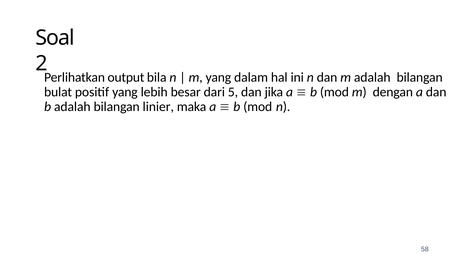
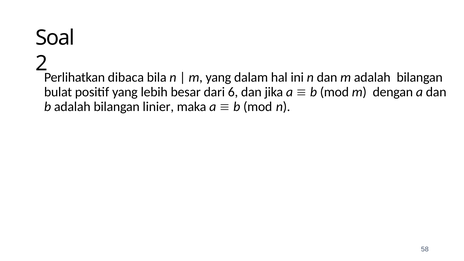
output: output -> dibaca
5: 5 -> 6
